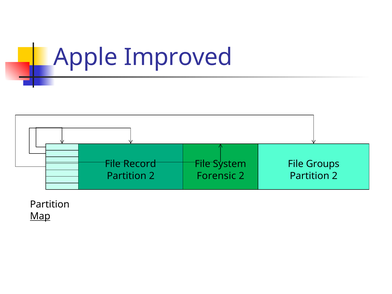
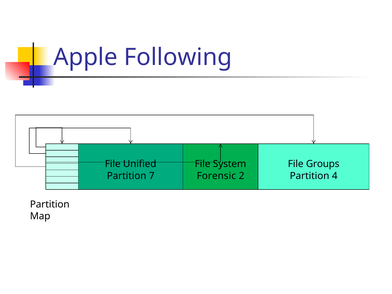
Improved: Improved -> Following
Record: Record -> Unified
2 at (152, 176): 2 -> 7
2 at (335, 176): 2 -> 4
Map underline: present -> none
